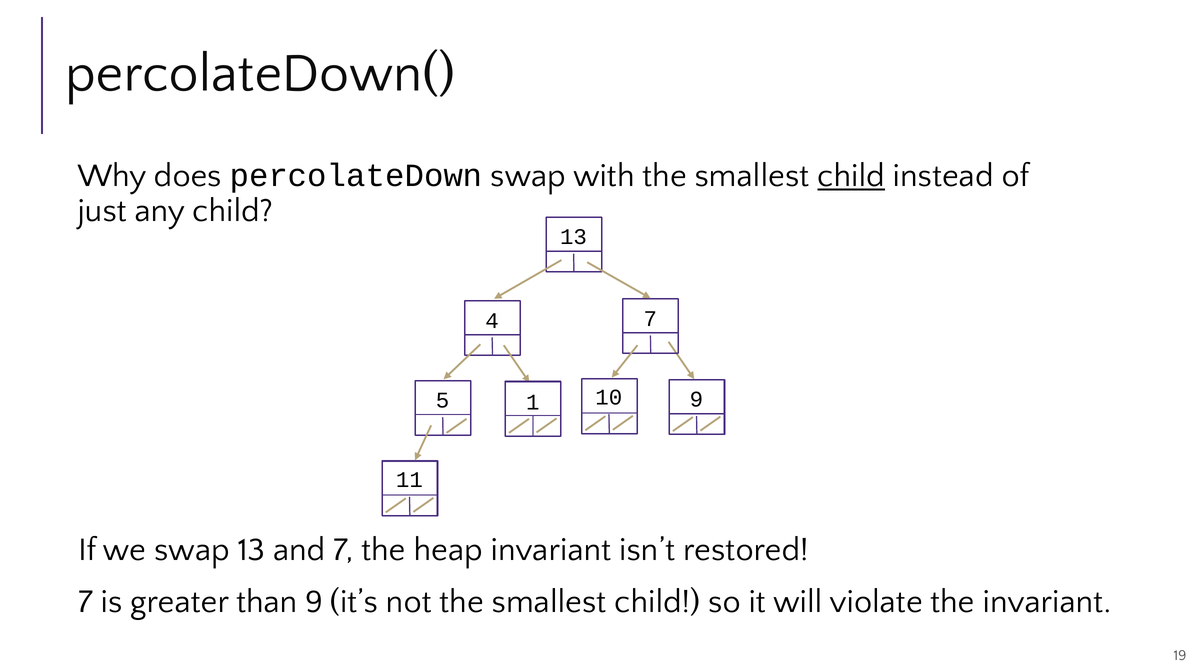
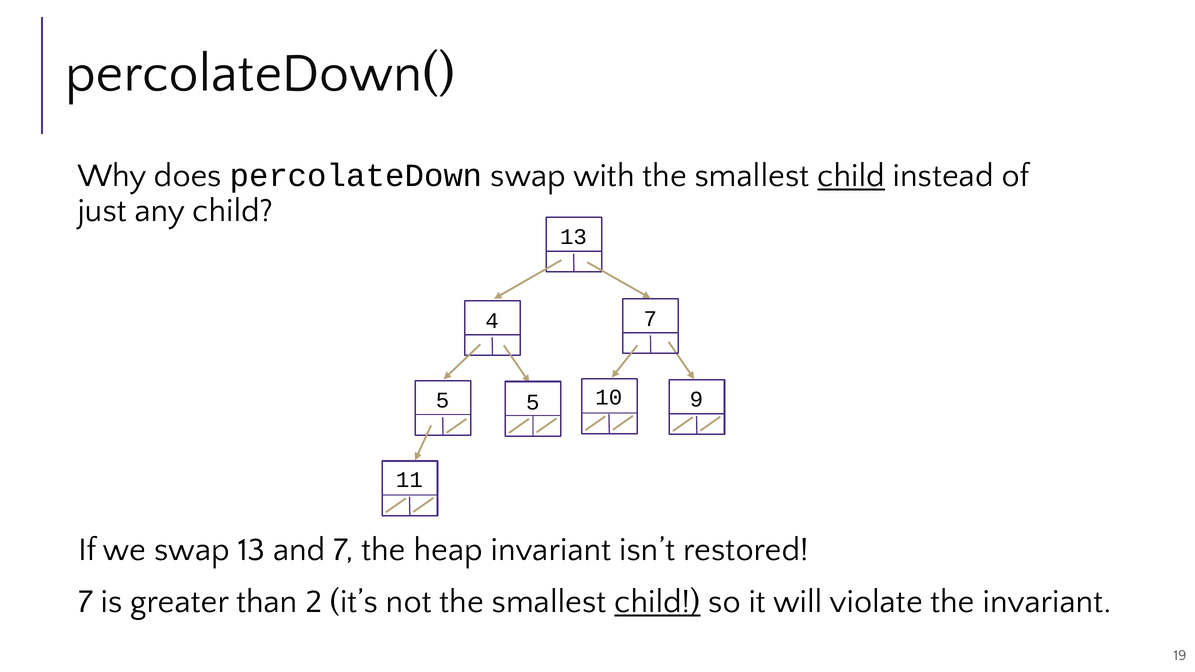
5 1: 1 -> 5
than 9: 9 -> 2
child at (657, 602) underline: none -> present
